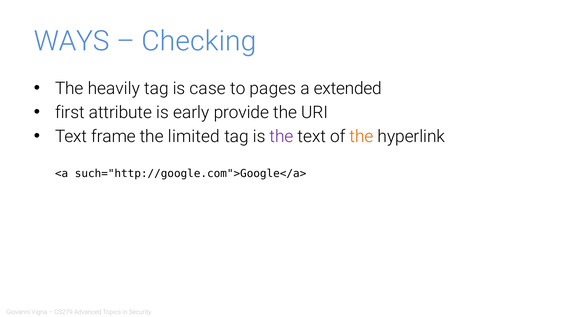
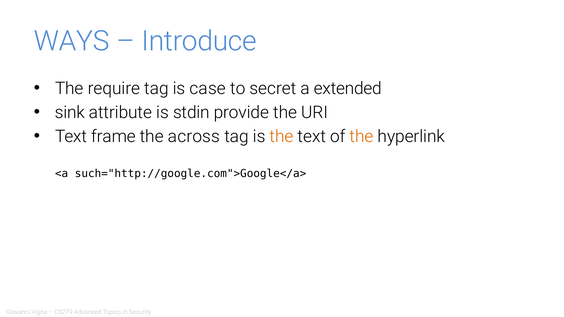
Checking: Checking -> Introduce
heavily: heavily -> require
pages: pages -> secret
first: first -> sink
early: early -> stdin
limited: limited -> across
the at (282, 137) colour: purple -> orange
